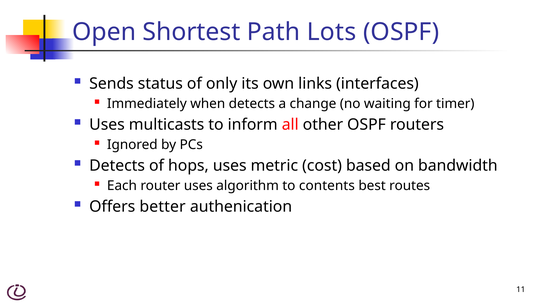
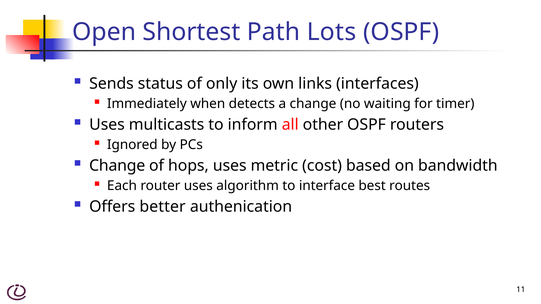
Detects at (117, 166): Detects -> Change
contents: contents -> interface
